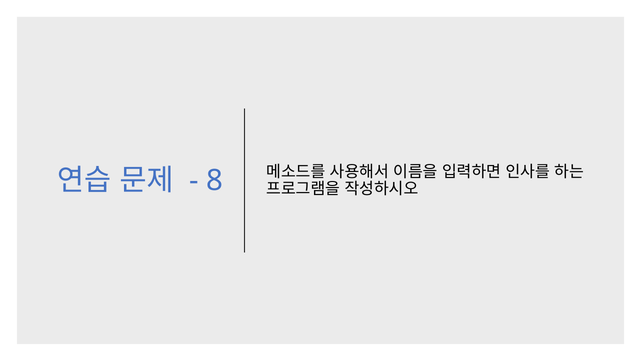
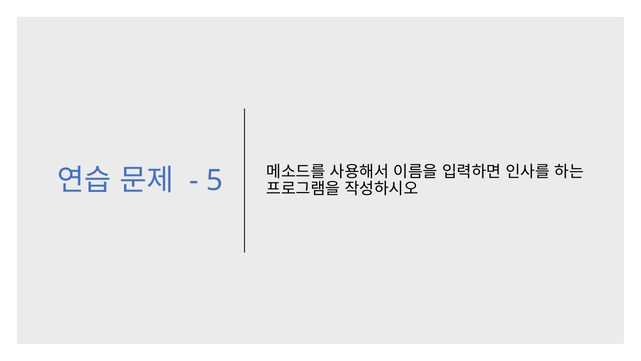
8: 8 -> 5
